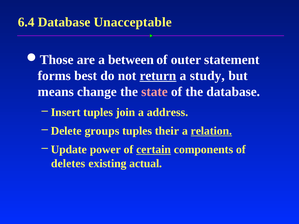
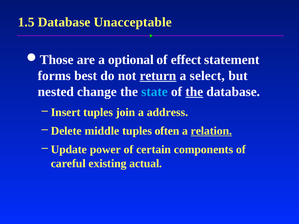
6.4: 6.4 -> 1.5
between: between -> optional
outer: outer -> effect
study: study -> select
means: means -> nested
state colour: pink -> light blue
the at (194, 92) underline: none -> present
groups: groups -> middle
their: their -> often
certain underline: present -> none
deletes: deletes -> careful
